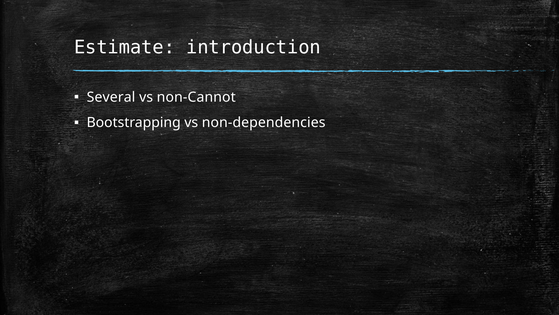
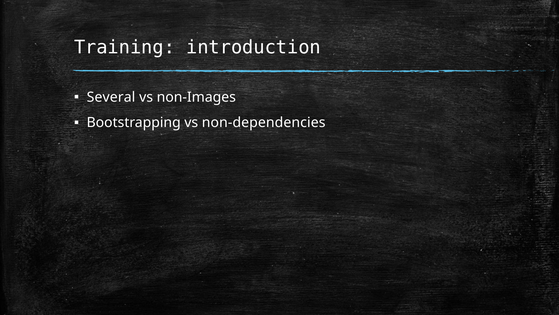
Estimate: Estimate -> Training
non-Cannot: non-Cannot -> non-Images
